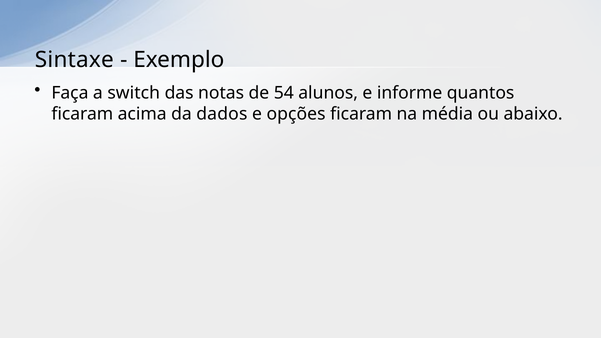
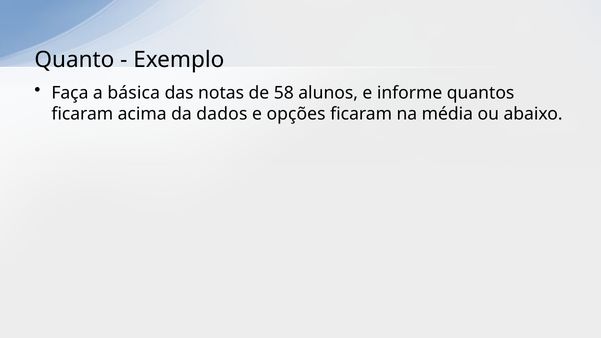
Sintaxe: Sintaxe -> Quanto
switch: switch -> básica
54: 54 -> 58
